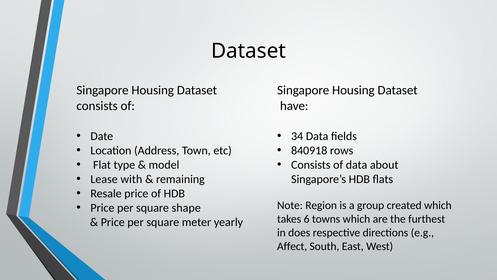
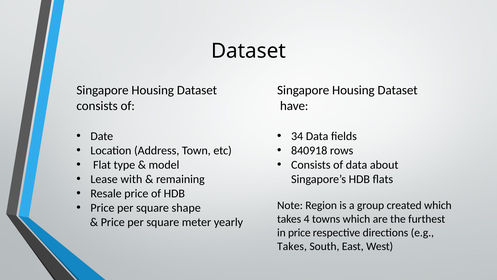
6: 6 -> 4
in does: does -> price
Affect at (292, 246): Affect -> Takes
